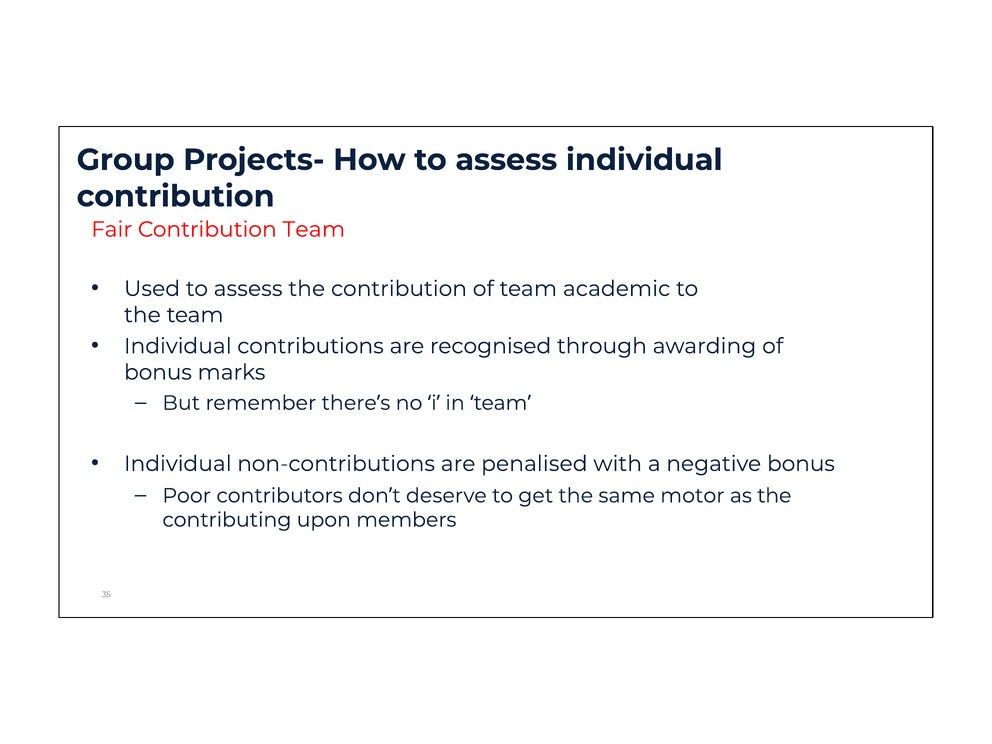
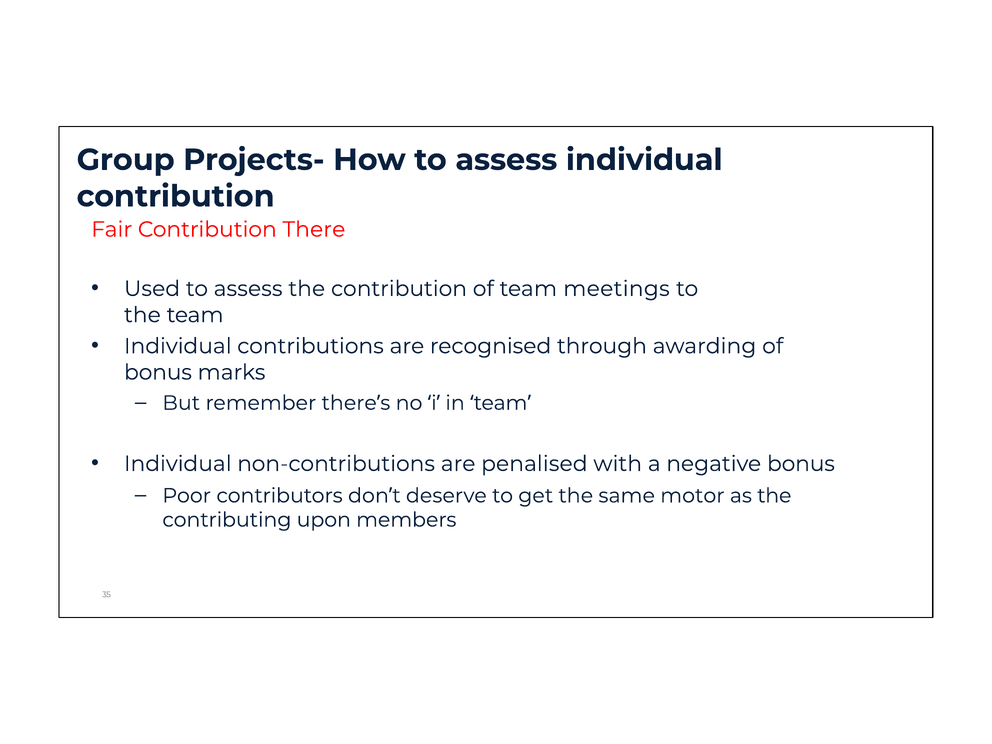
Contribution Team: Team -> There
academic: academic -> meetings
